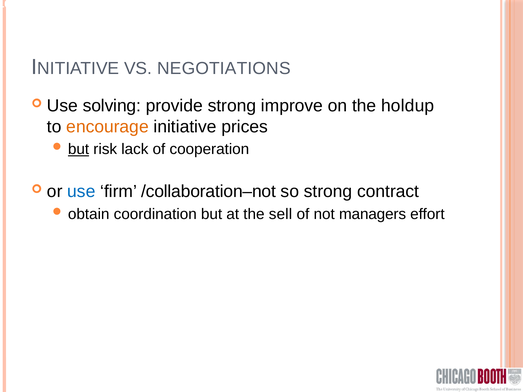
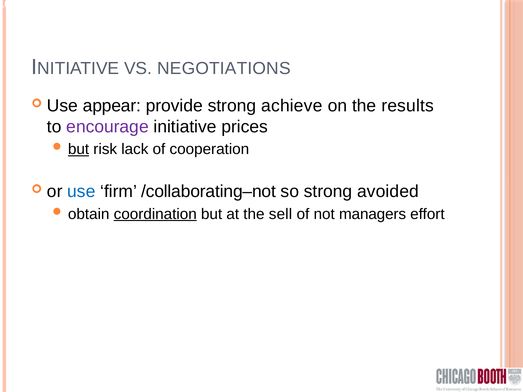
solving: solving -> appear
improve: improve -> achieve
holdup: holdup -> results
encourage colour: orange -> purple
/collaboration–not: /collaboration–not -> /collaborating–not
contract: contract -> avoided
coordination underline: none -> present
